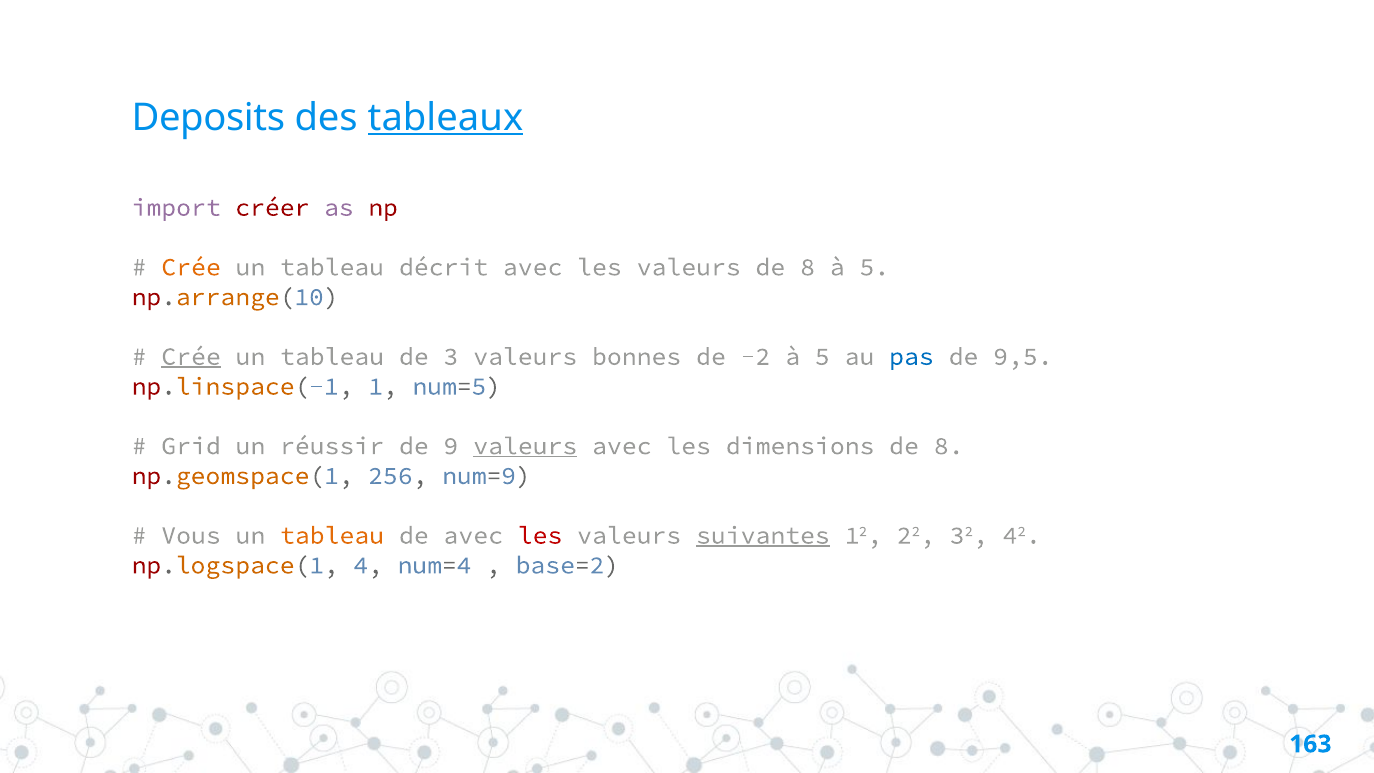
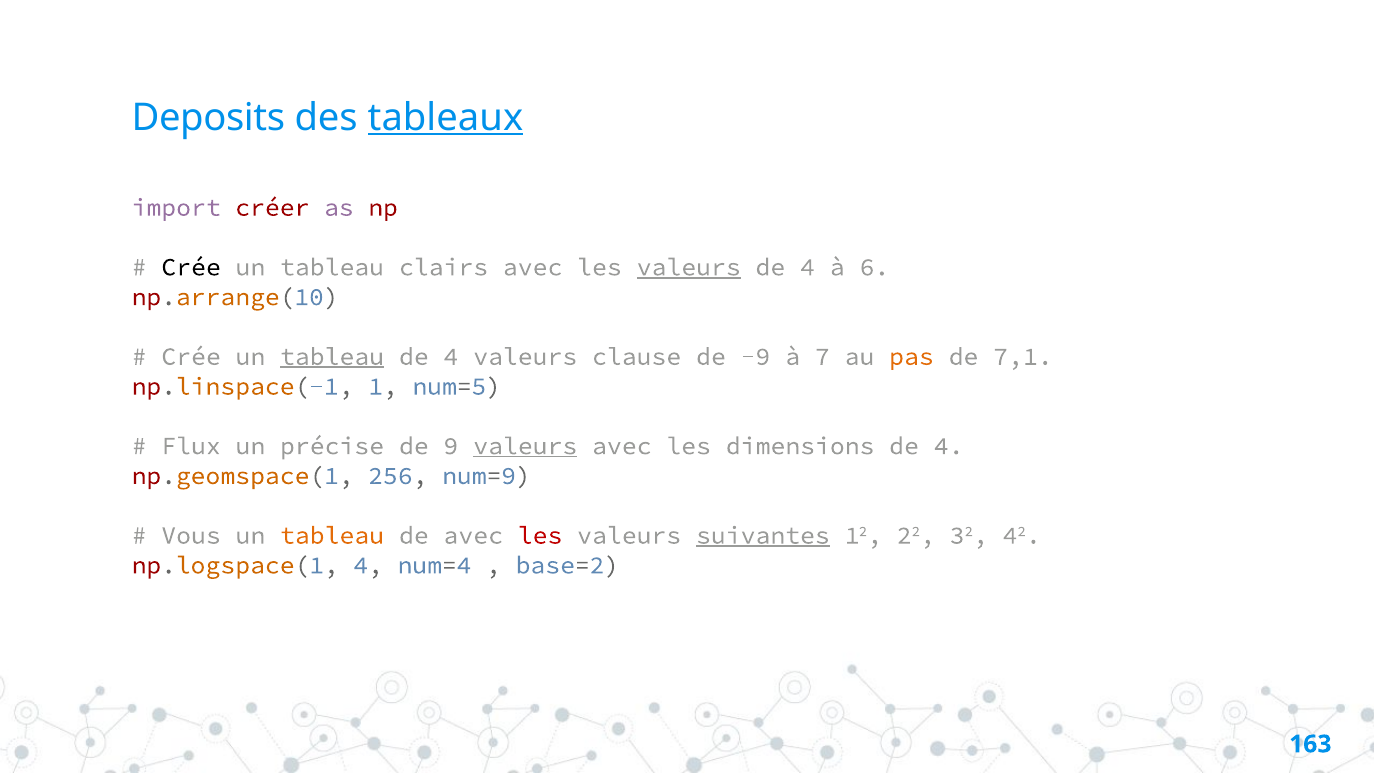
Crée at (191, 267) colour: orange -> black
décrit: décrit -> clairs
valeurs at (689, 267) underline: none -> present
8 at (808, 267): 8 -> 4
5 at (874, 267): 5 -> 6
Crée at (191, 357) underline: present -> none
tableau at (332, 357) underline: none -> present
3 at (451, 357): 3 -> 4
bonnes: bonnes -> clause
-2: -2 -> -9
5 at (822, 357): 5 -> 7
pas colour: blue -> orange
9,5: 9,5 -> 7,1
Grid: Grid -> Flux
réussir: réussir -> précise
8 at (949, 446): 8 -> 4
